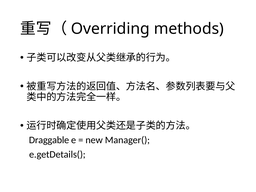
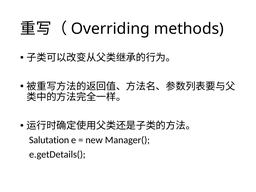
Draggable: Draggable -> Salutation
